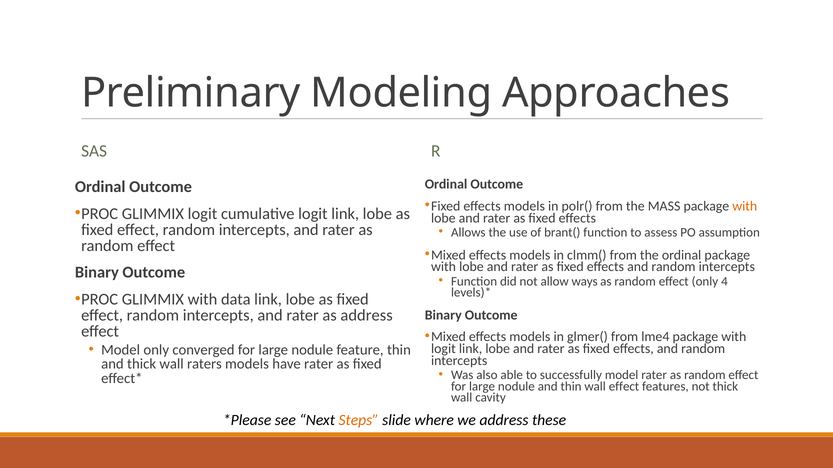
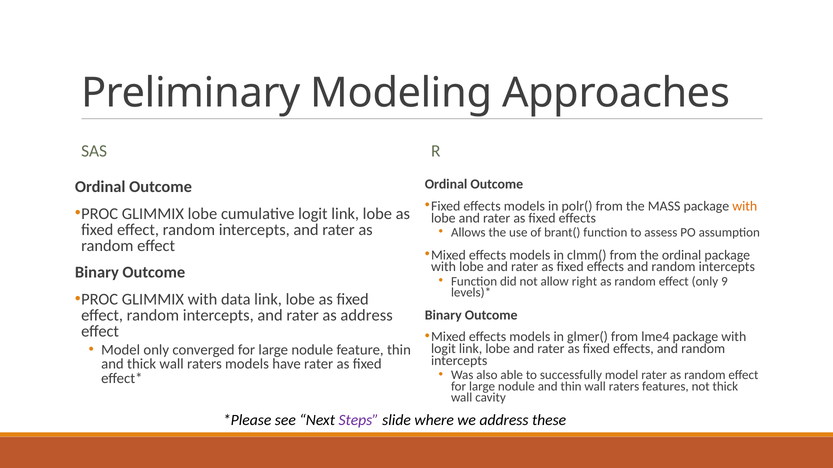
GLIMMIX logit: logit -> lobe
ways: ways -> right
4: 4 -> 9
thin wall effect: effect -> raters
Steps colour: orange -> purple
